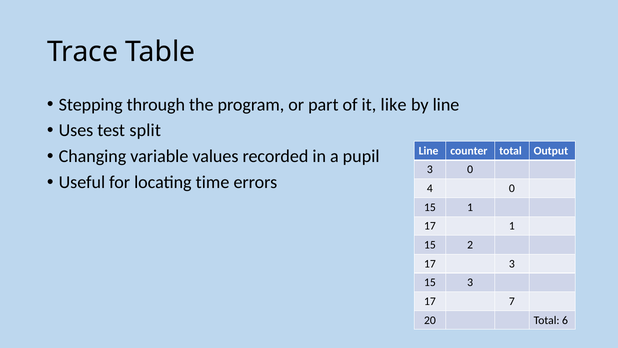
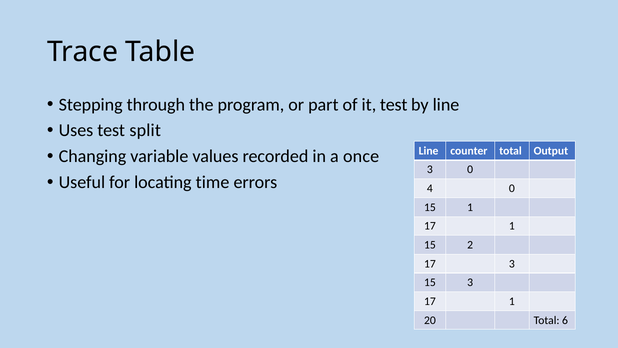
it like: like -> test
pupil: pupil -> once
7 at (512, 301): 7 -> 1
